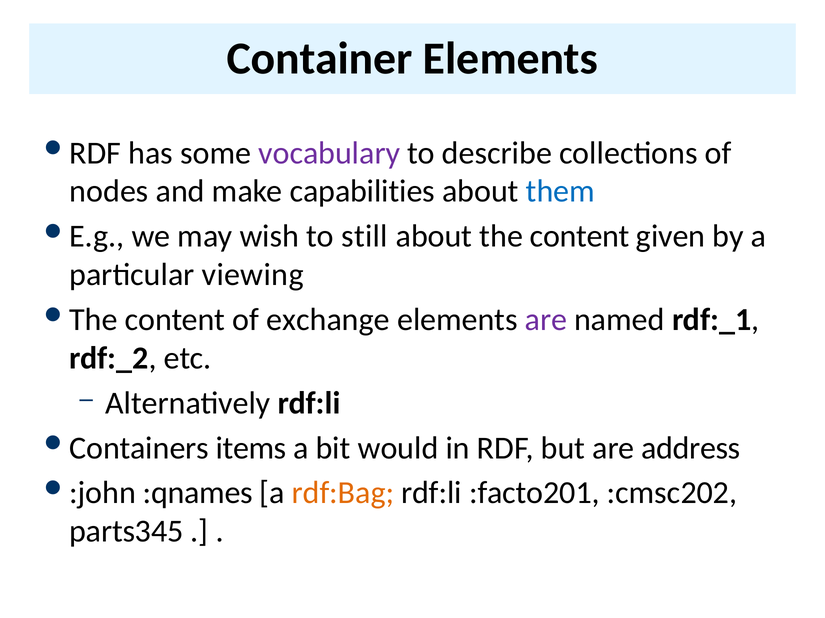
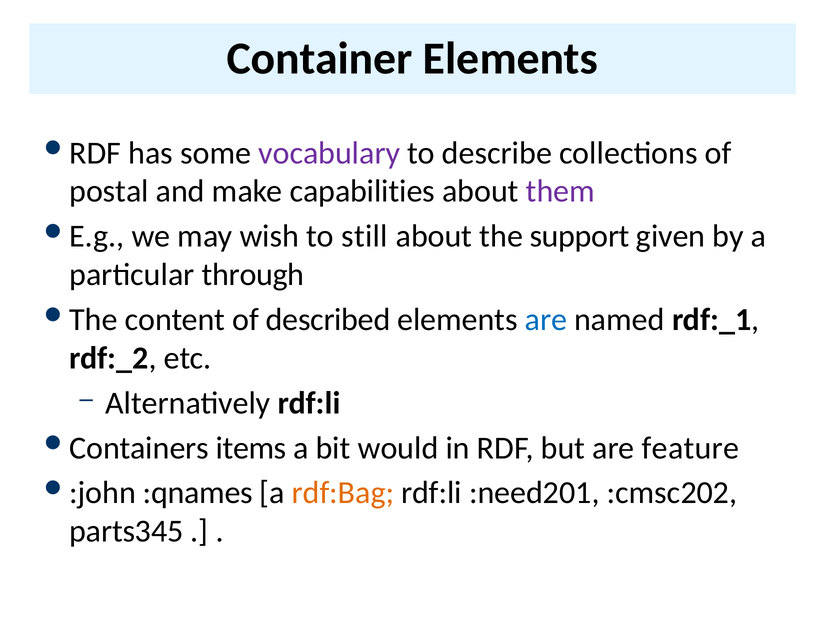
nodes: nodes -> postal
them colour: blue -> purple
the content: content -> support
viewing: viewing -> through
exchange: exchange -> described
are at (546, 320) colour: purple -> blue
address: address -> feature
:facto201: :facto201 -> :need201
